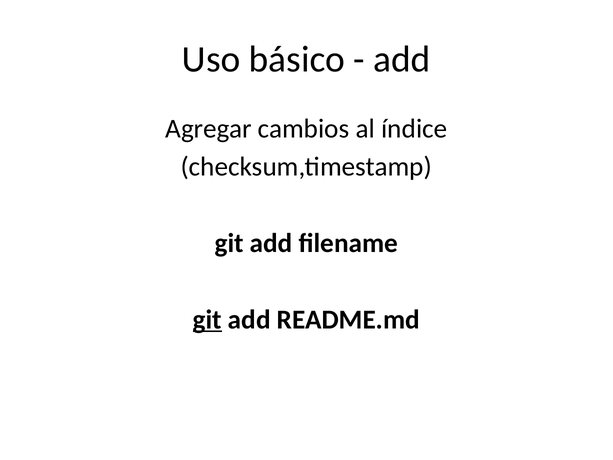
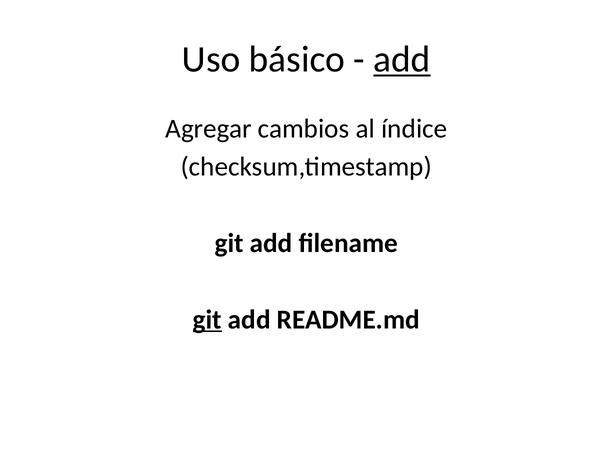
add at (402, 59) underline: none -> present
